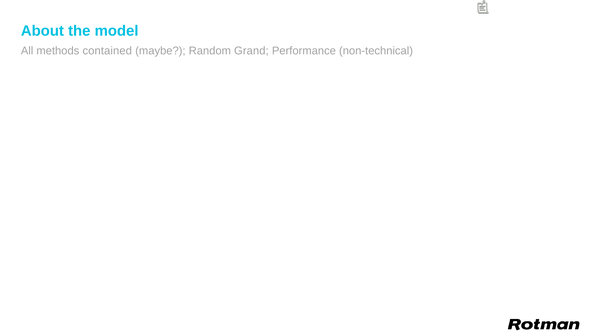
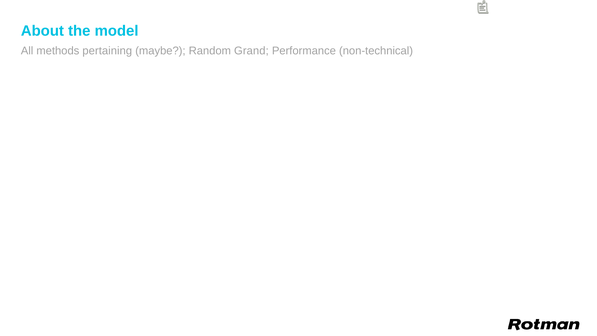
contained: contained -> pertaining
